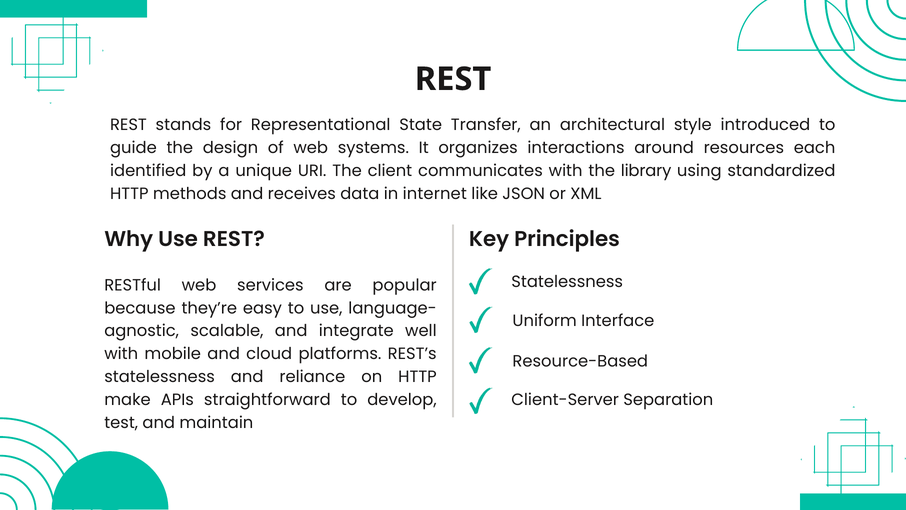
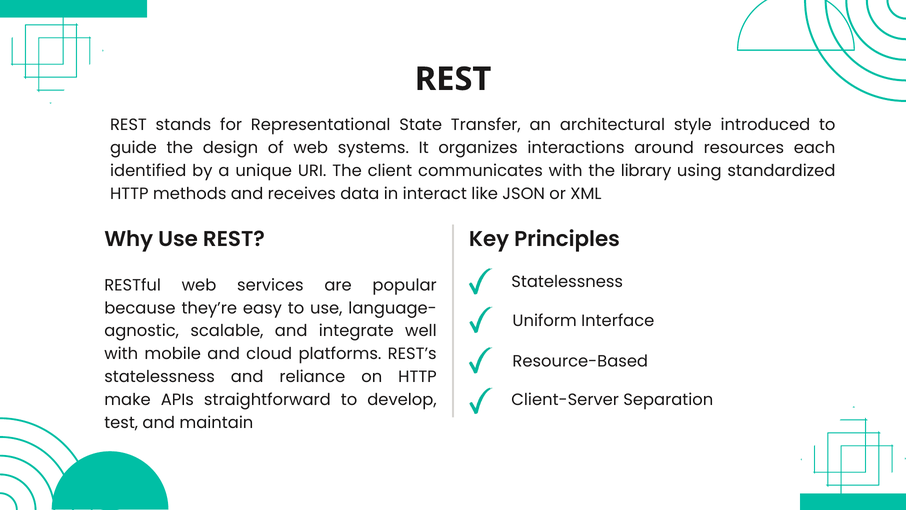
internet: internet -> interact
